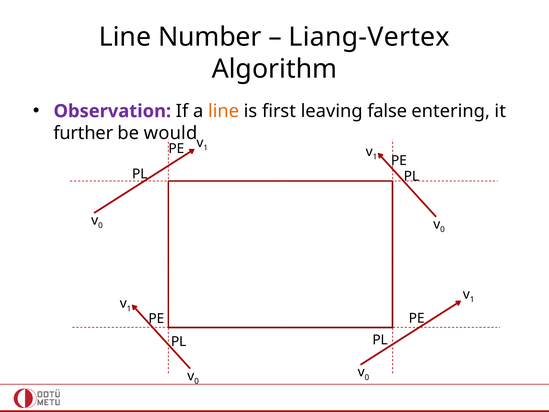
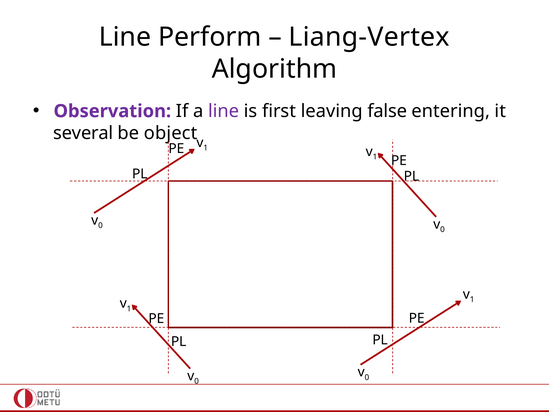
Number: Number -> Perform
line at (224, 111) colour: orange -> purple
further: further -> several
would: would -> object
